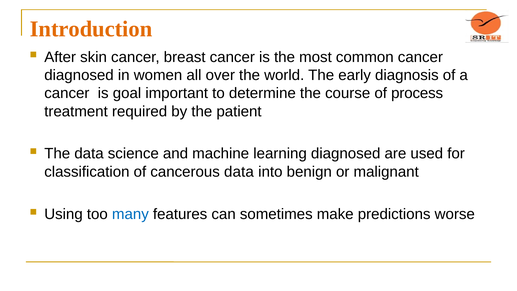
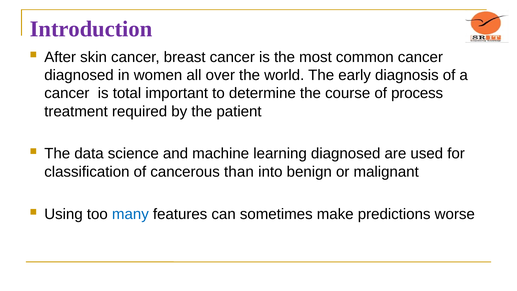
Introduction colour: orange -> purple
goal: goal -> total
cancerous data: data -> than
